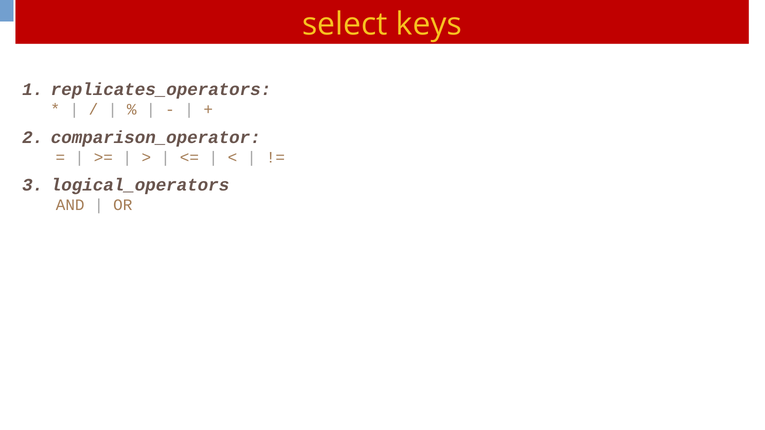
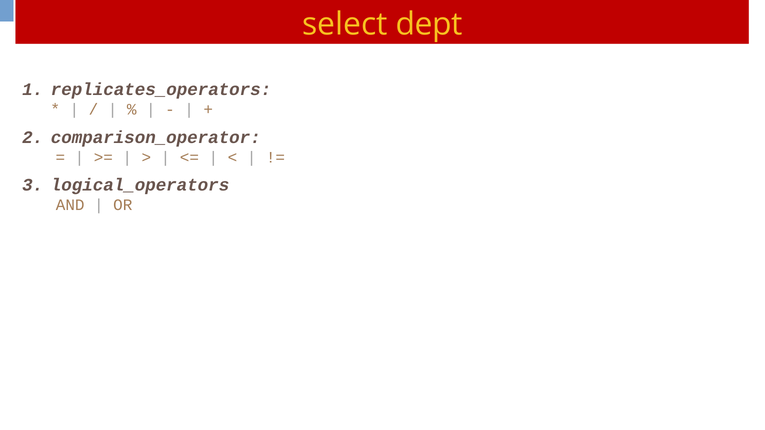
keys: keys -> dept
